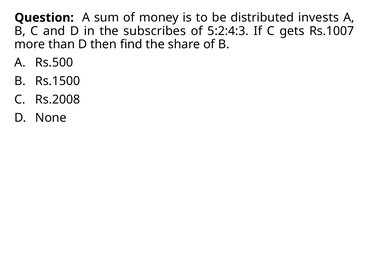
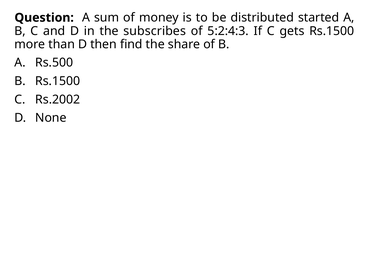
invests: invests -> started
gets Rs.1007: Rs.1007 -> Rs.1500
Rs.2008: Rs.2008 -> Rs.2002
